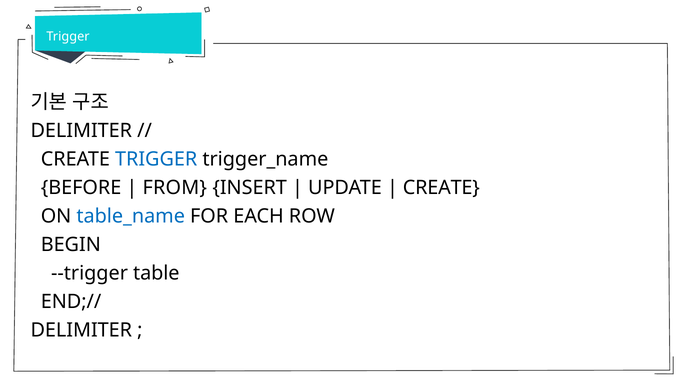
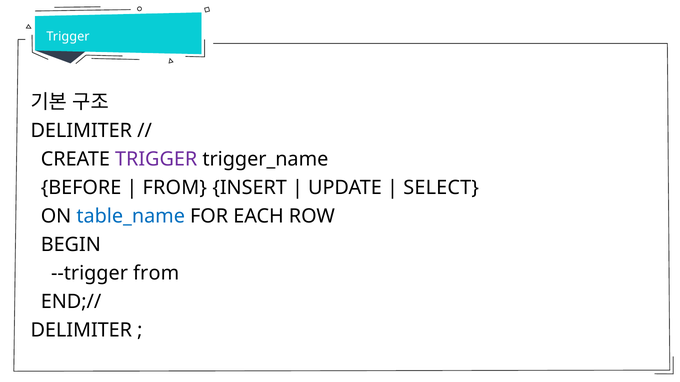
TRIGGER at (156, 159) colour: blue -> purple
CREATE at (441, 188): CREATE -> SELECT
--trigger table: table -> from
